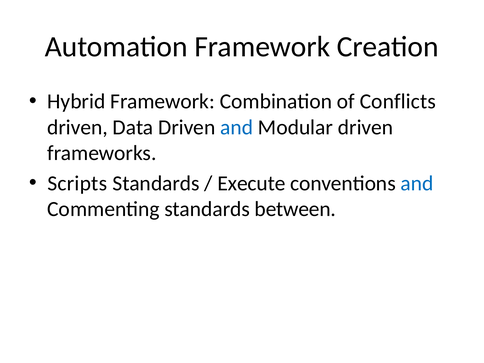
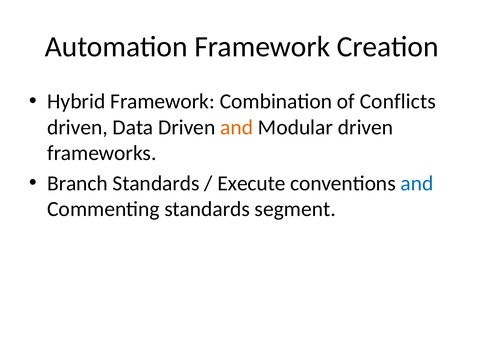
and at (237, 127) colour: blue -> orange
Scripts: Scripts -> Branch
between: between -> segment
